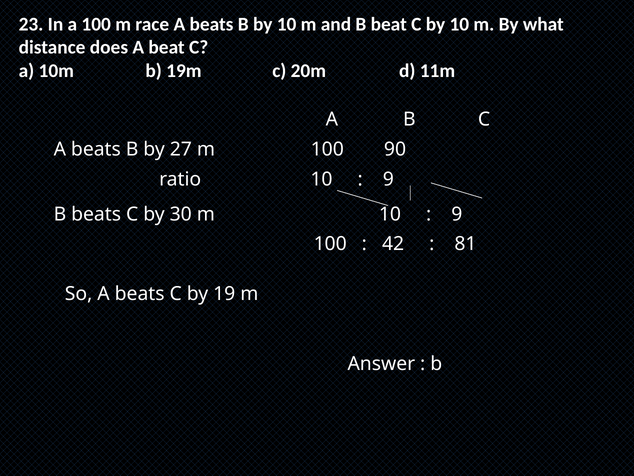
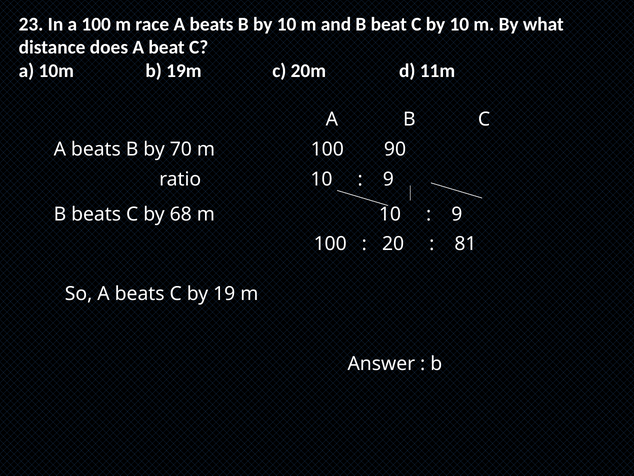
27: 27 -> 70
30: 30 -> 68
42: 42 -> 20
